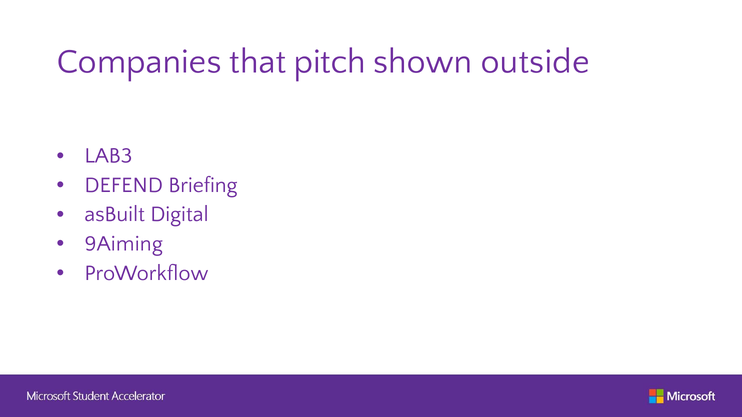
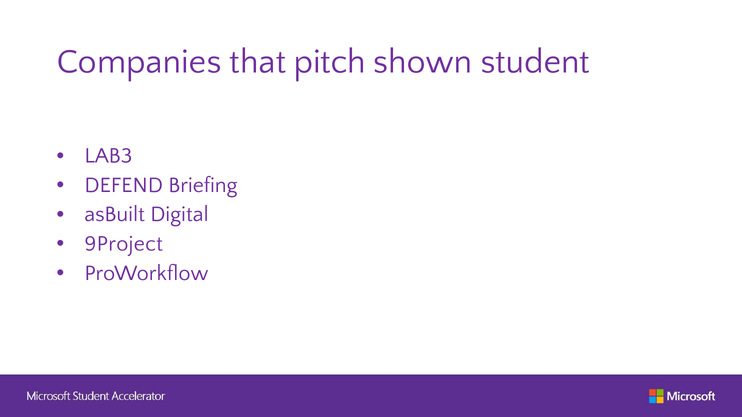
outside: outside -> student
9Aiming: 9Aiming -> 9Project
